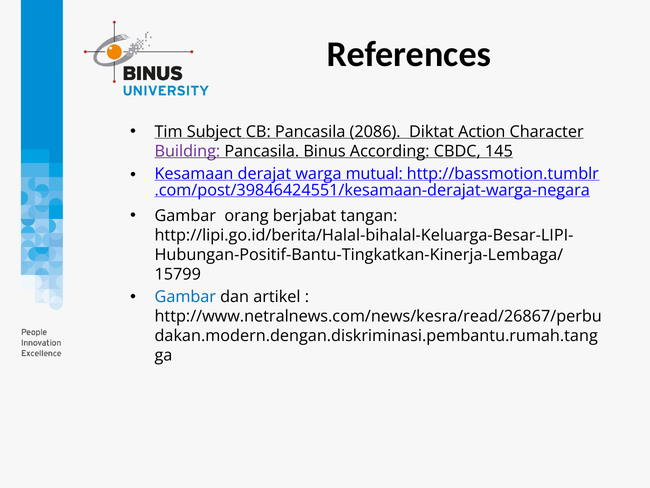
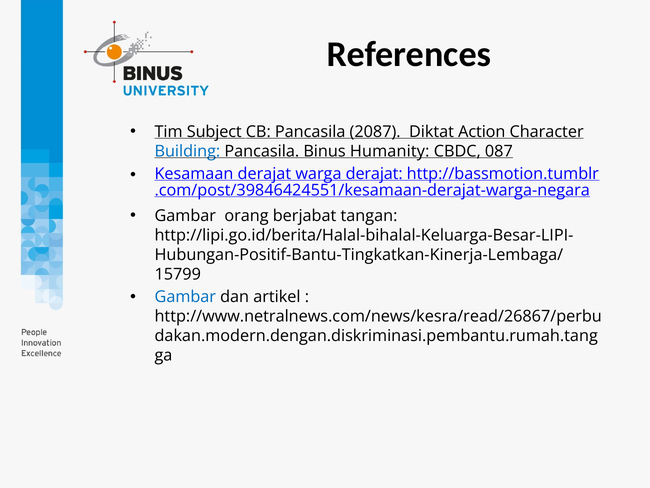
2086: 2086 -> 2087
Building colour: purple -> blue
According: According -> Humanity
145: 145 -> 087
warga mutual: mutual -> derajat
